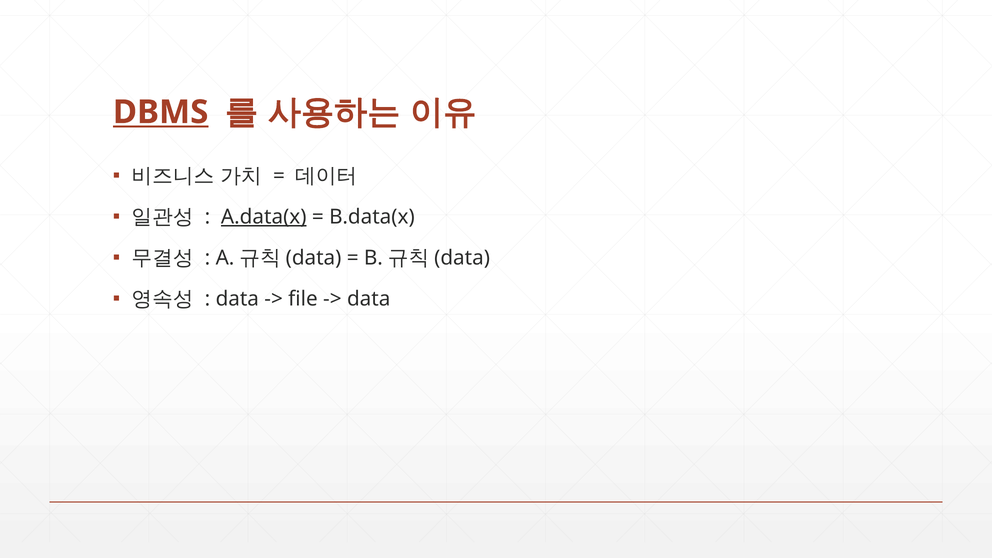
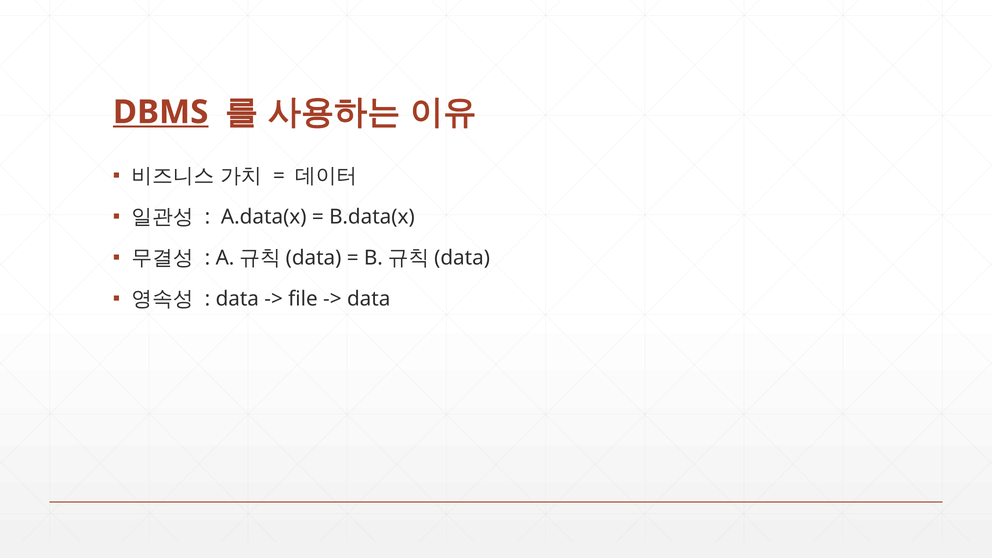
A.data(x underline: present -> none
